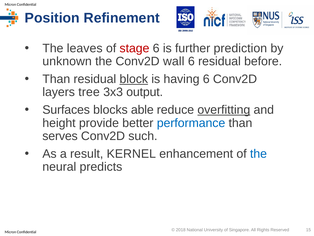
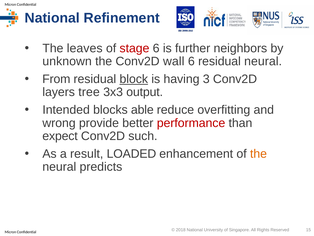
Position at (52, 18): Position -> National
prediction: prediction -> neighbors
residual before: before -> neural
Than at (56, 79): Than -> From
having 6: 6 -> 3
Surfaces: Surfaces -> Intended
overfitting underline: present -> none
height: height -> wrong
performance colour: blue -> red
serves: serves -> expect
KERNEL: KERNEL -> LOADED
the at (258, 153) colour: blue -> orange
